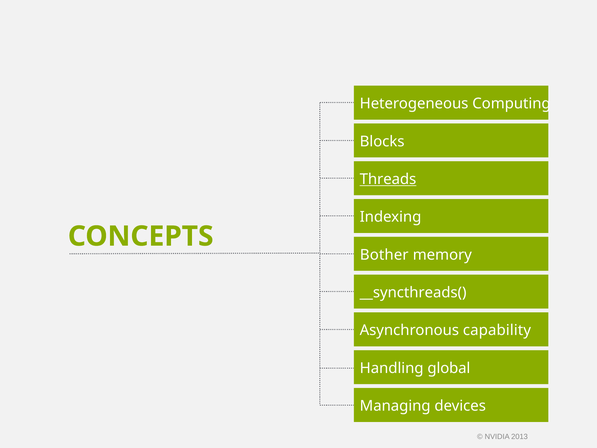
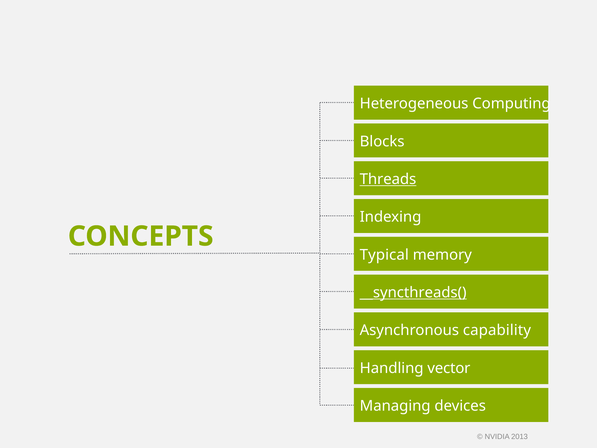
Bother: Bother -> Typical
__syncthreads( underline: none -> present
global: global -> vector
